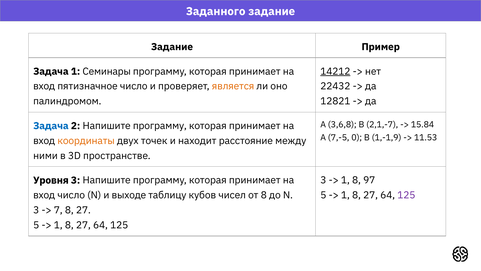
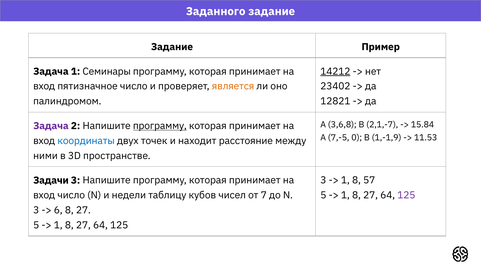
22432: 22432 -> 23402
Задача at (51, 126) colour: blue -> purple
программу at (160, 126) underline: none -> present
координаты colour: orange -> blue
Уровня: Уровня -> Задачи
97: 97 -> 57
выходе: выходе -> недели
от 8: 8 -> 7
7: 7 -> 6
